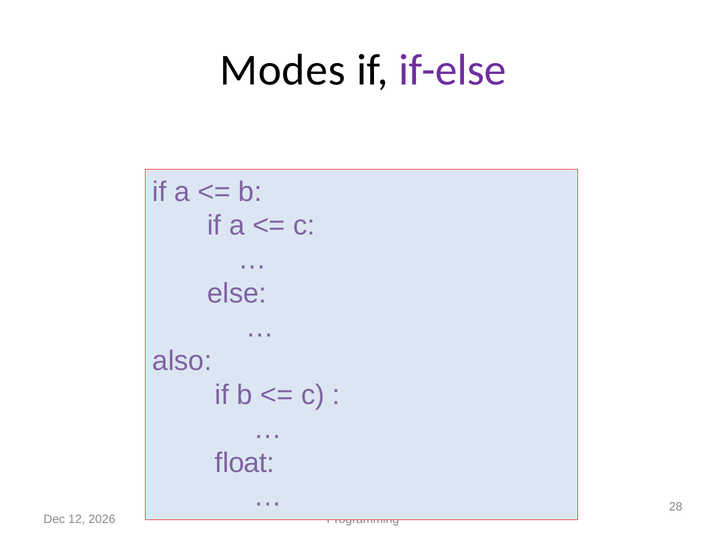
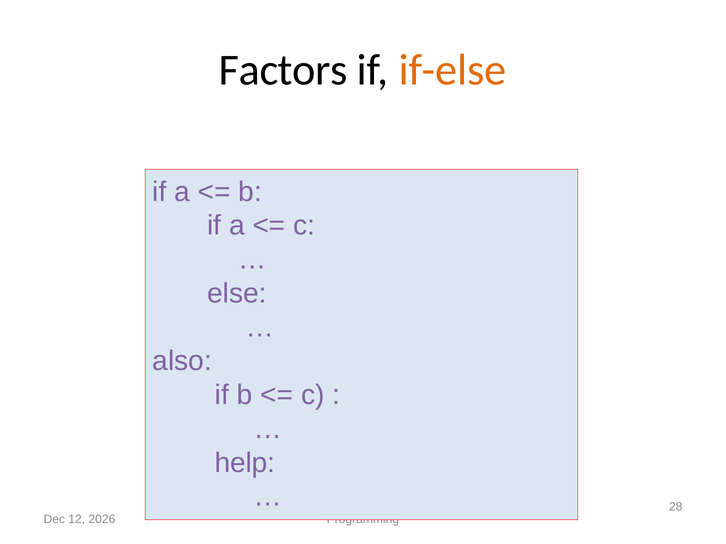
Modes: Modes -> Factors
if-else colour: purple -> orange
float: float -> help
